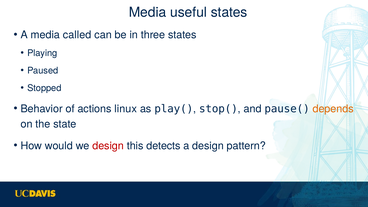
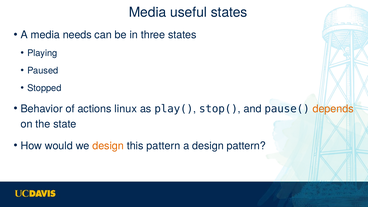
called: called -> needs
design at (108, 146) colour: red -> orange
this detects: detects -> pattern
